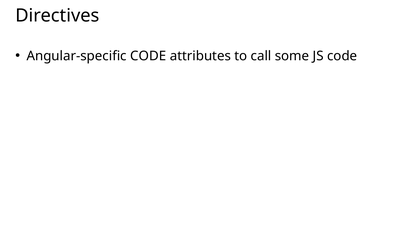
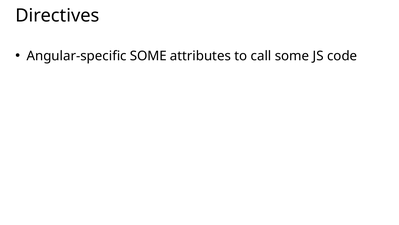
Angular-specific CODE: CODE -> SOME
